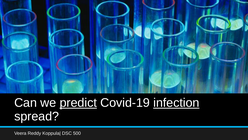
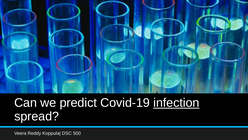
predict underline: present -> none
